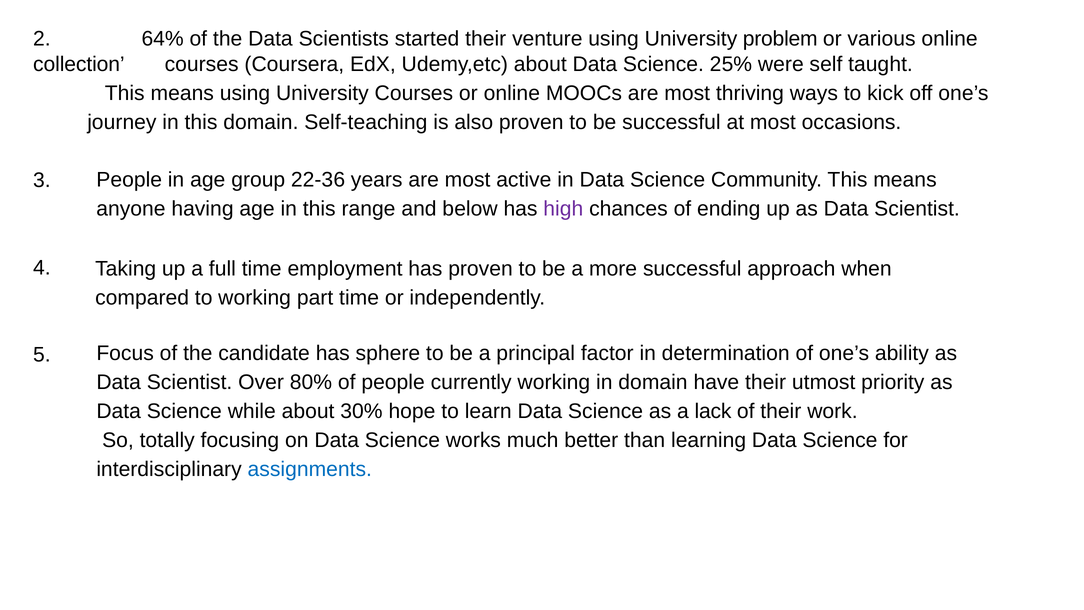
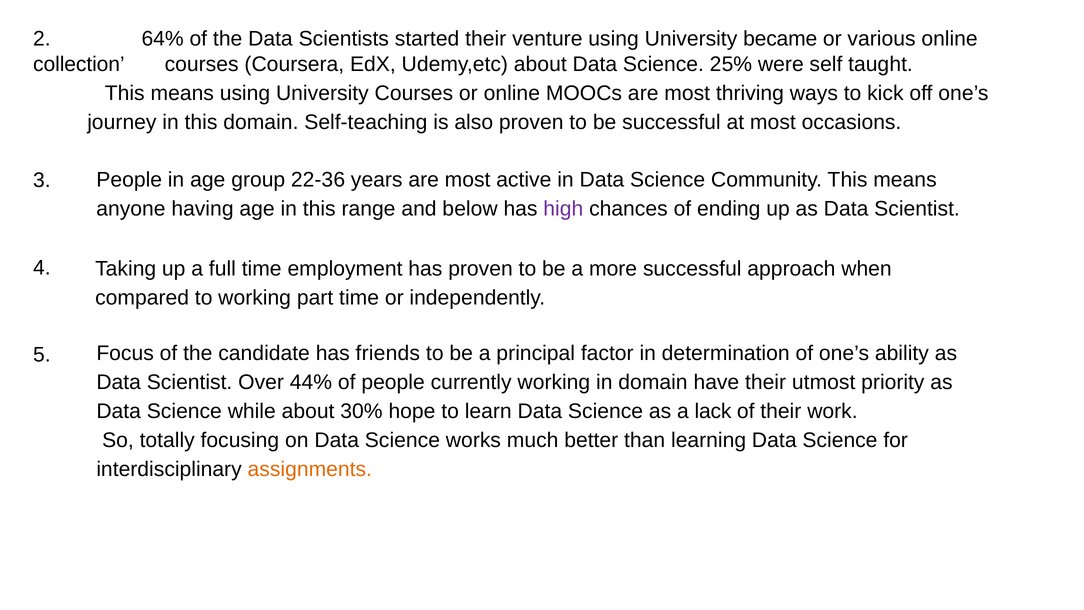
problem: problem -> became
sphere: sphere -> friends
80%: 80% -> 44%
assignments colour: blue -> orange
